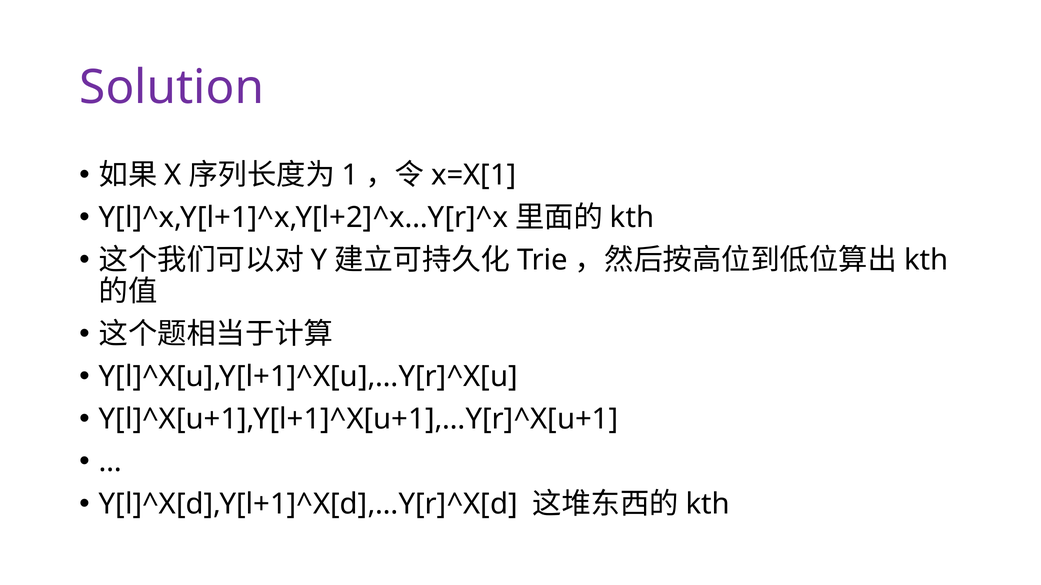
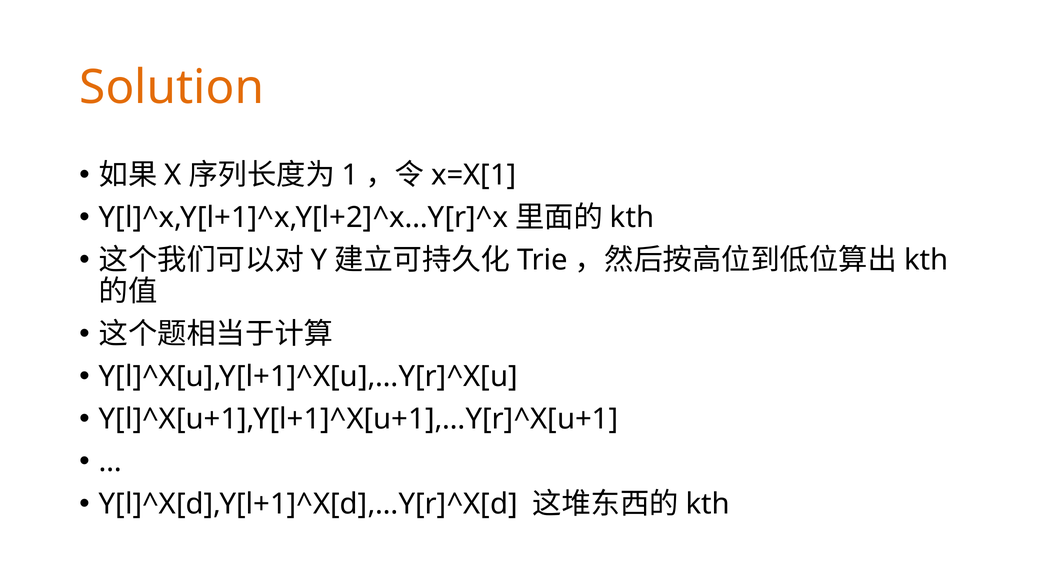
Solution colour: purple -> orange
